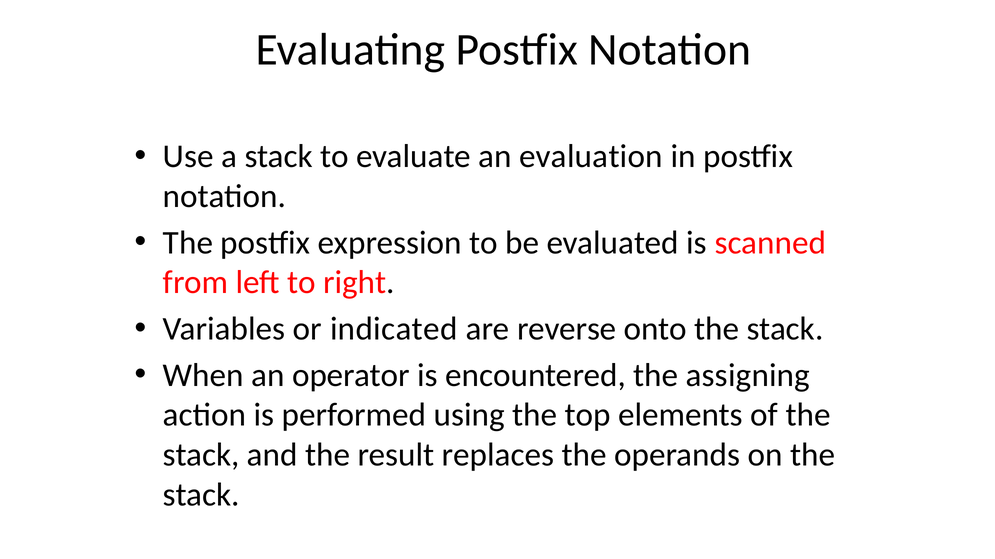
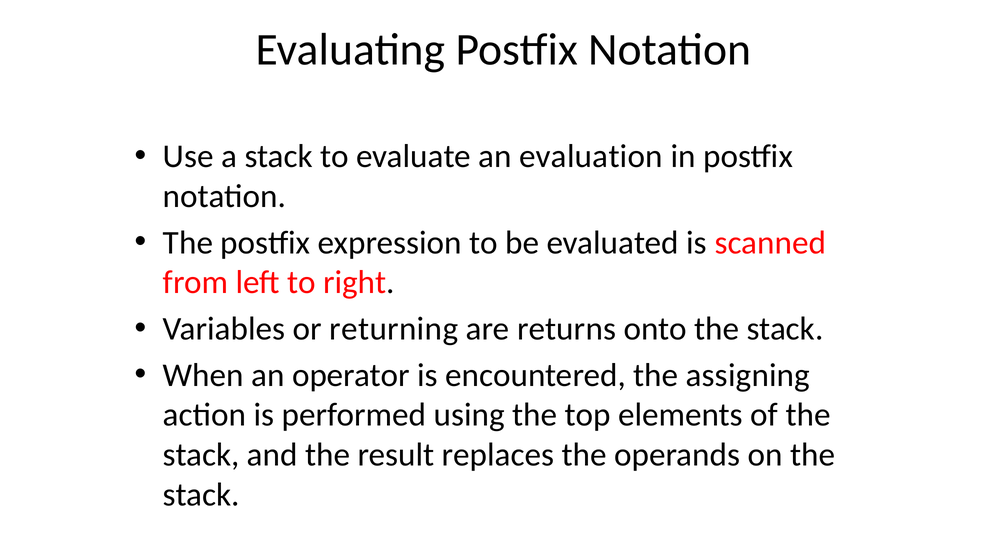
indicated: indicated -> returning
reverse: reverse -> returns
